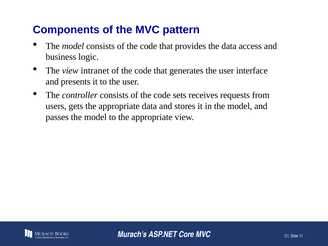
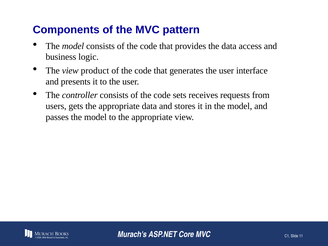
intranet: intranet -> product
